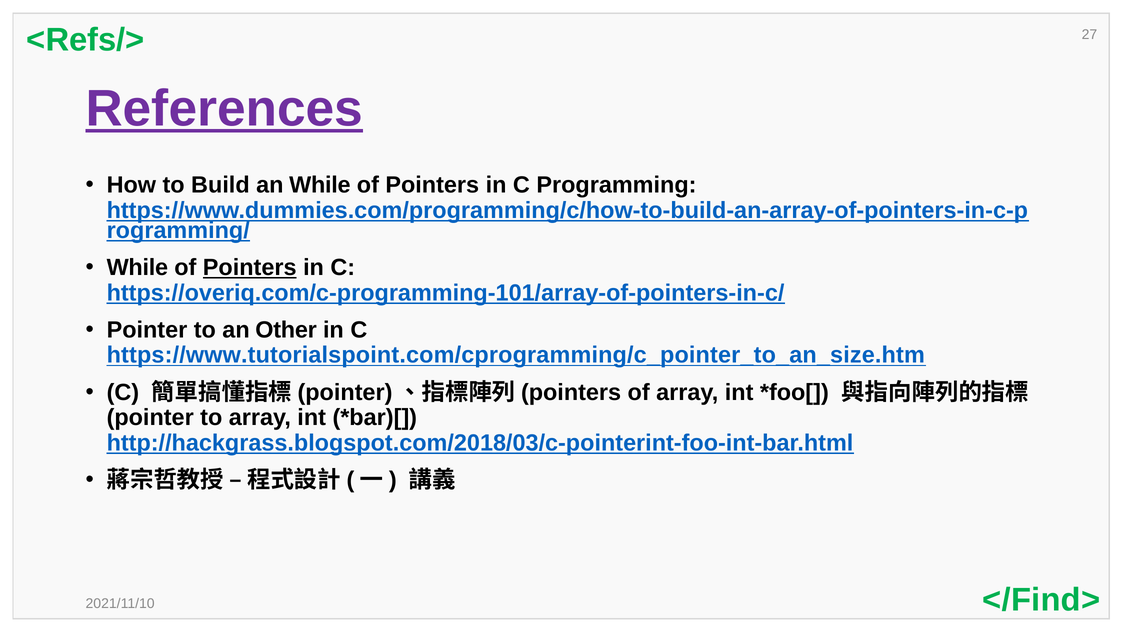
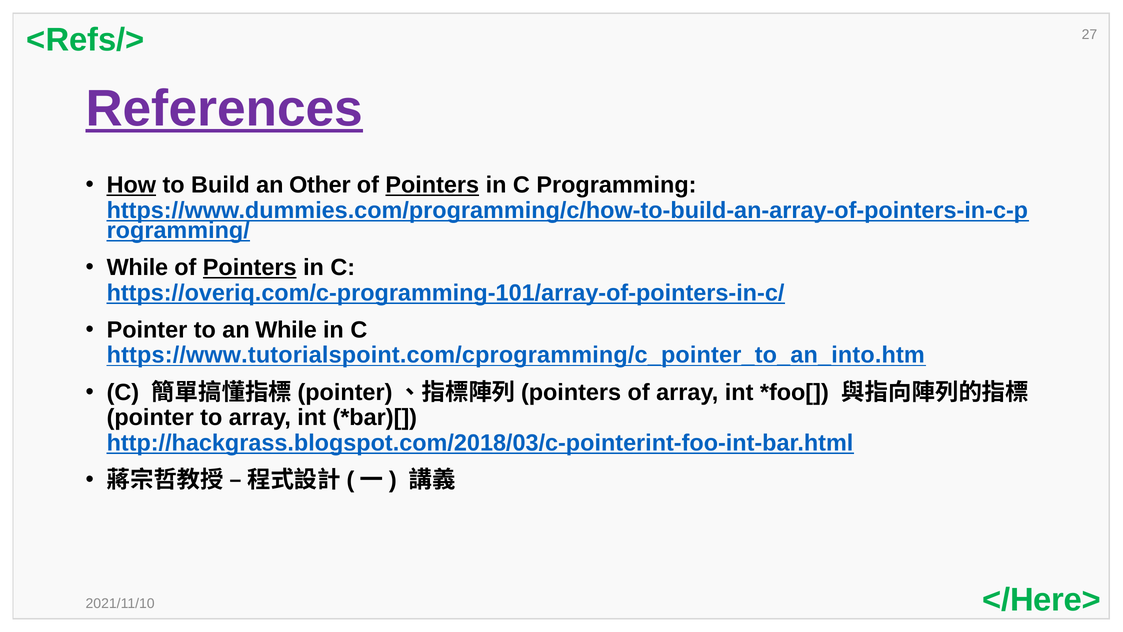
How underline: none -> present
an While: While -> Other
Pointers at (432, 185) underline: none -> present
an Other: Other -> While
https://www.tutorialspoint.com/cprogramming/c_pointer_to_an_size.htm: https://www.tutorialspoint.com/cprogramming/c_pointer_to_an_size.htm -> https://www.tutorialspoint.com/cprogramming/c_pointer_to_an_into.htm
</Find>: </Find> -> </Here>
